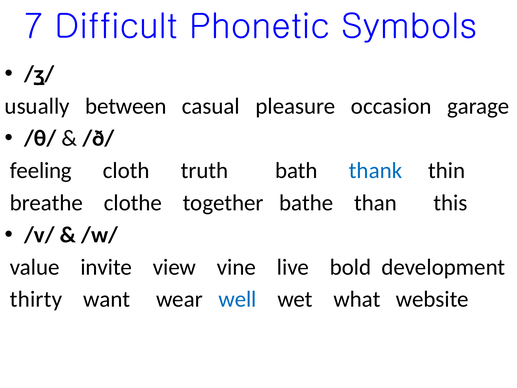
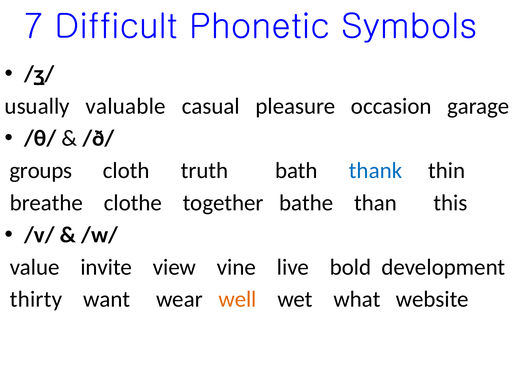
between: between -> valuable
feeling: feeling -> groups
well colour: blue -> orange
